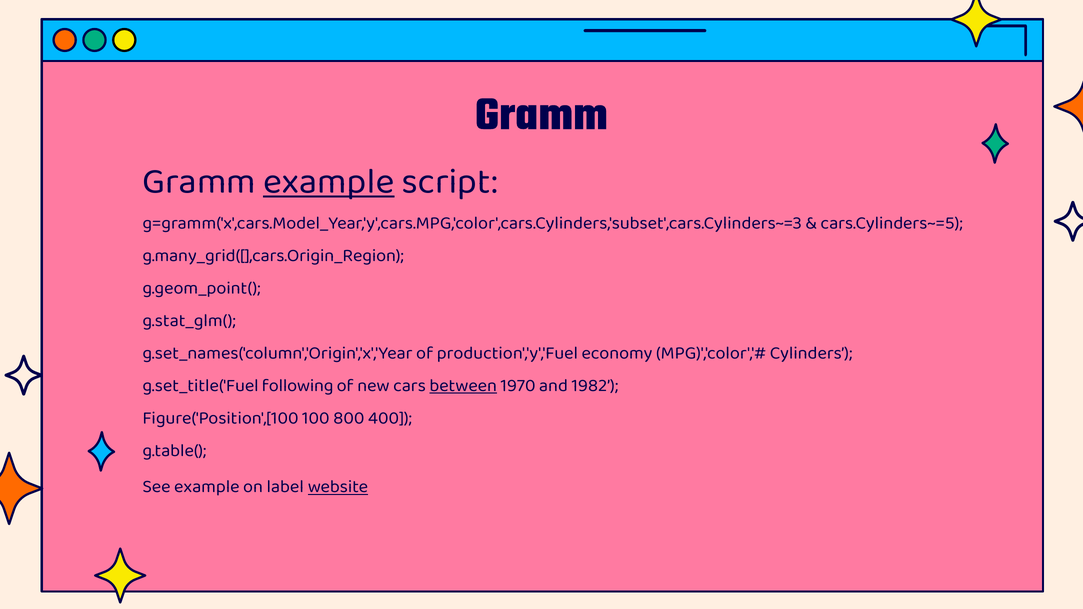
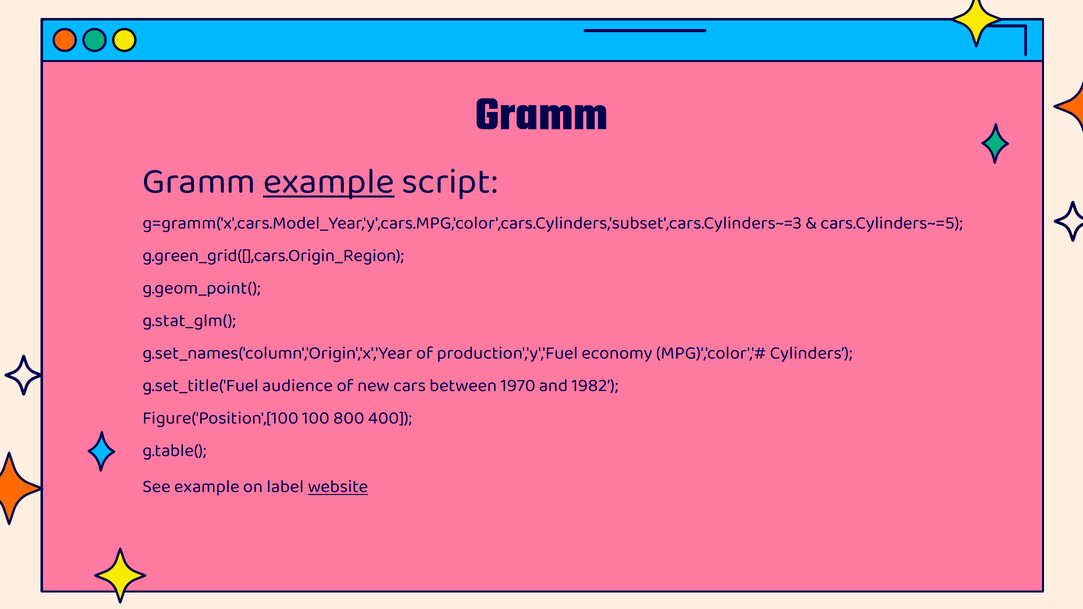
g.many_grid([],cars.Origin_Region: g.many_grid([],cars.Origin_Region -> g.green_grid([],cars.Origin_Region
following: following -> audience
between underline: present -> none
